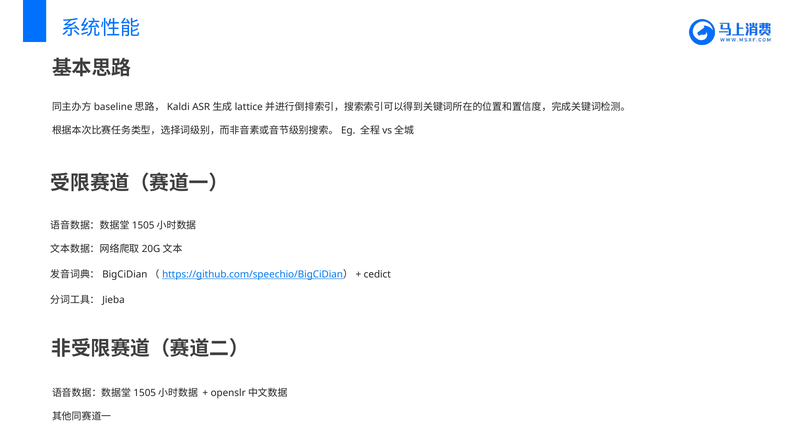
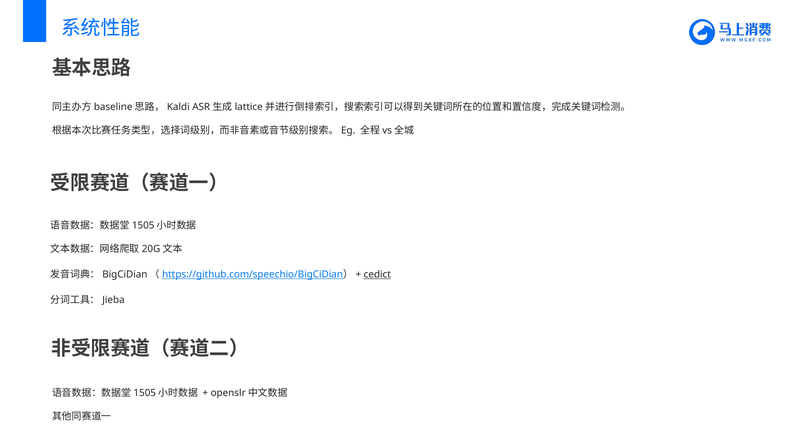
cedict underline: none -> present
